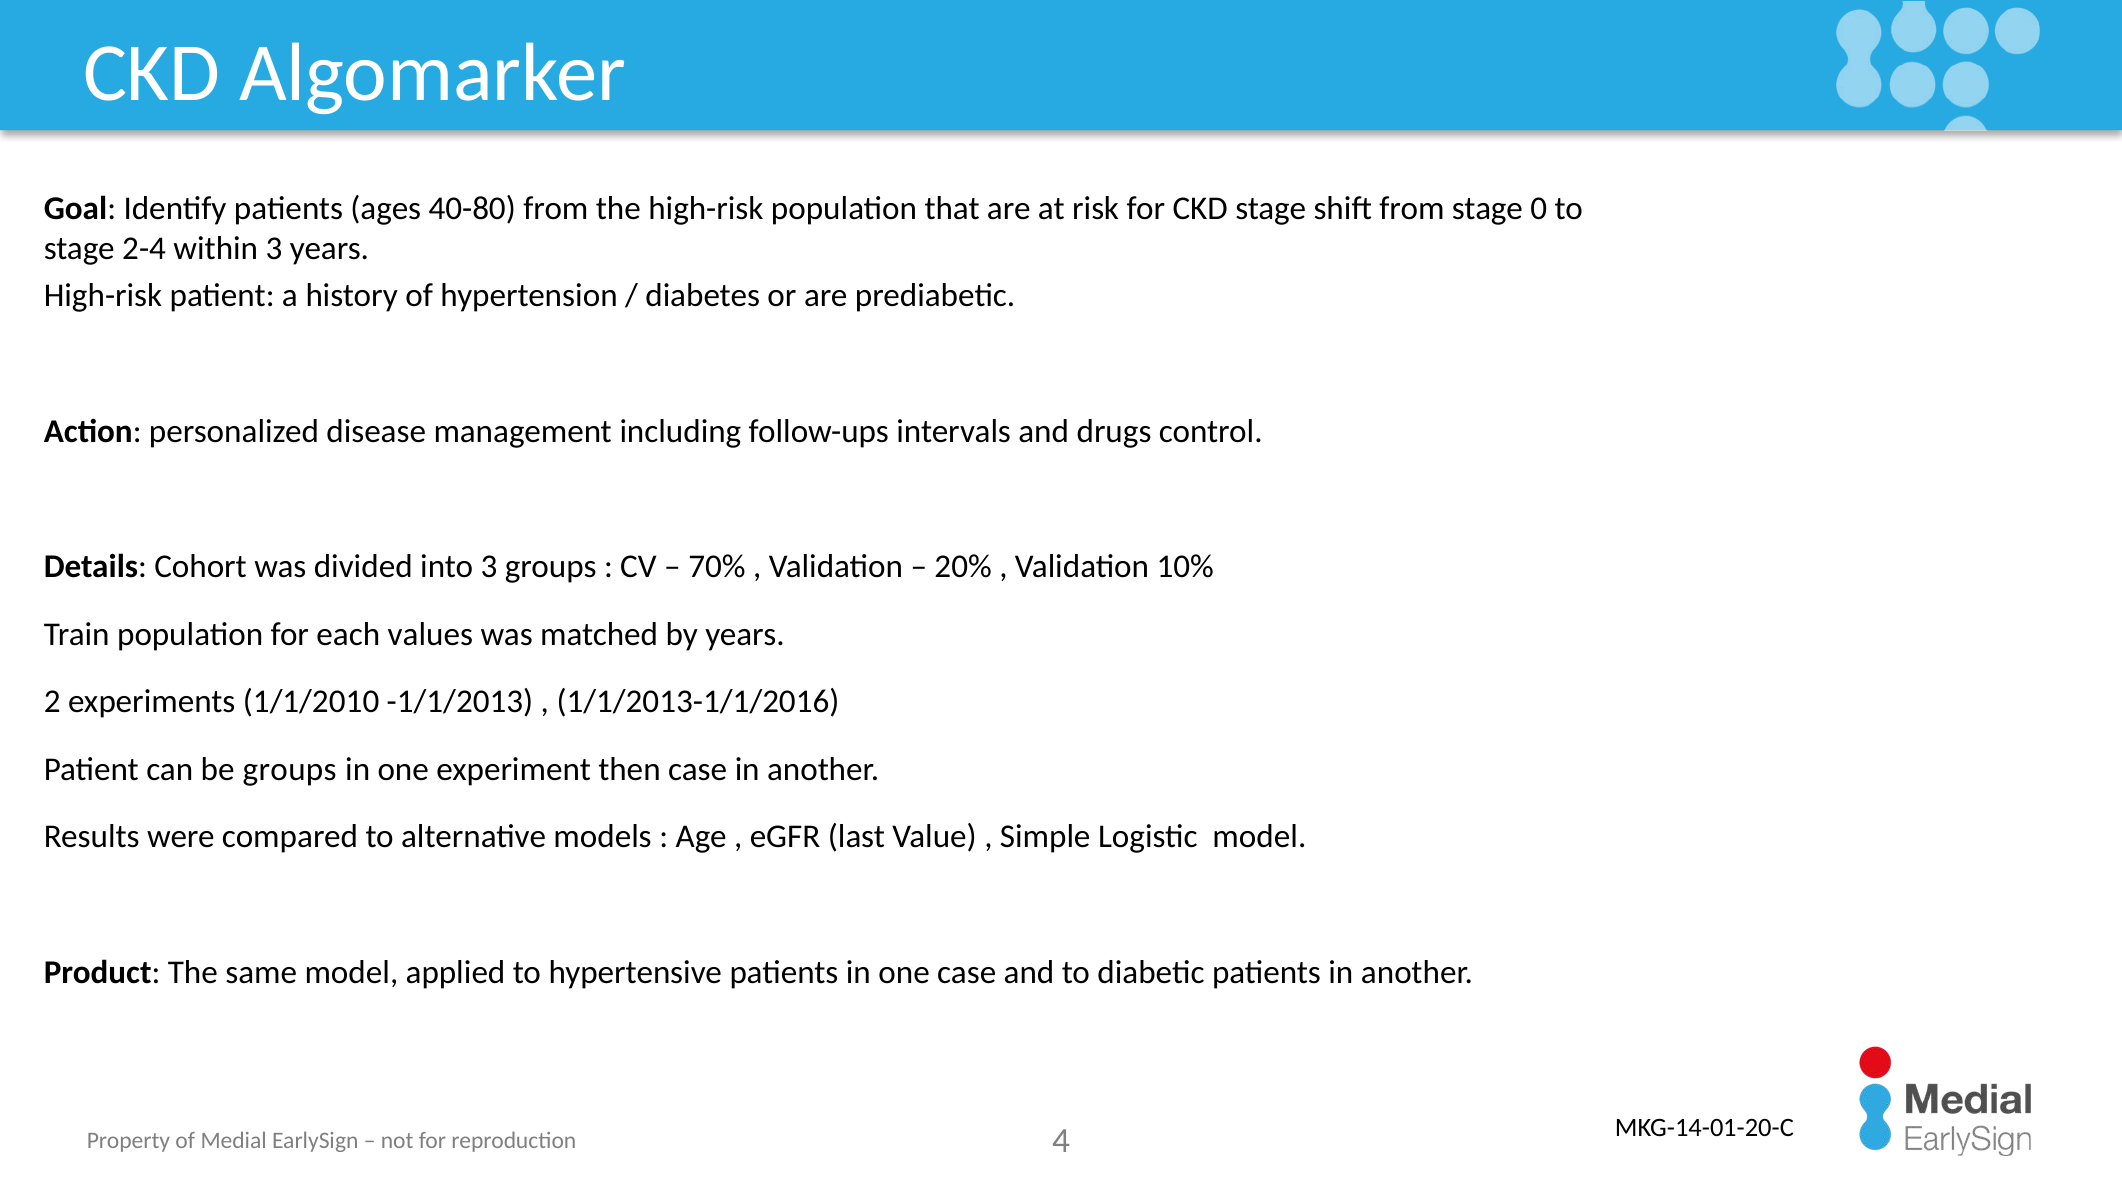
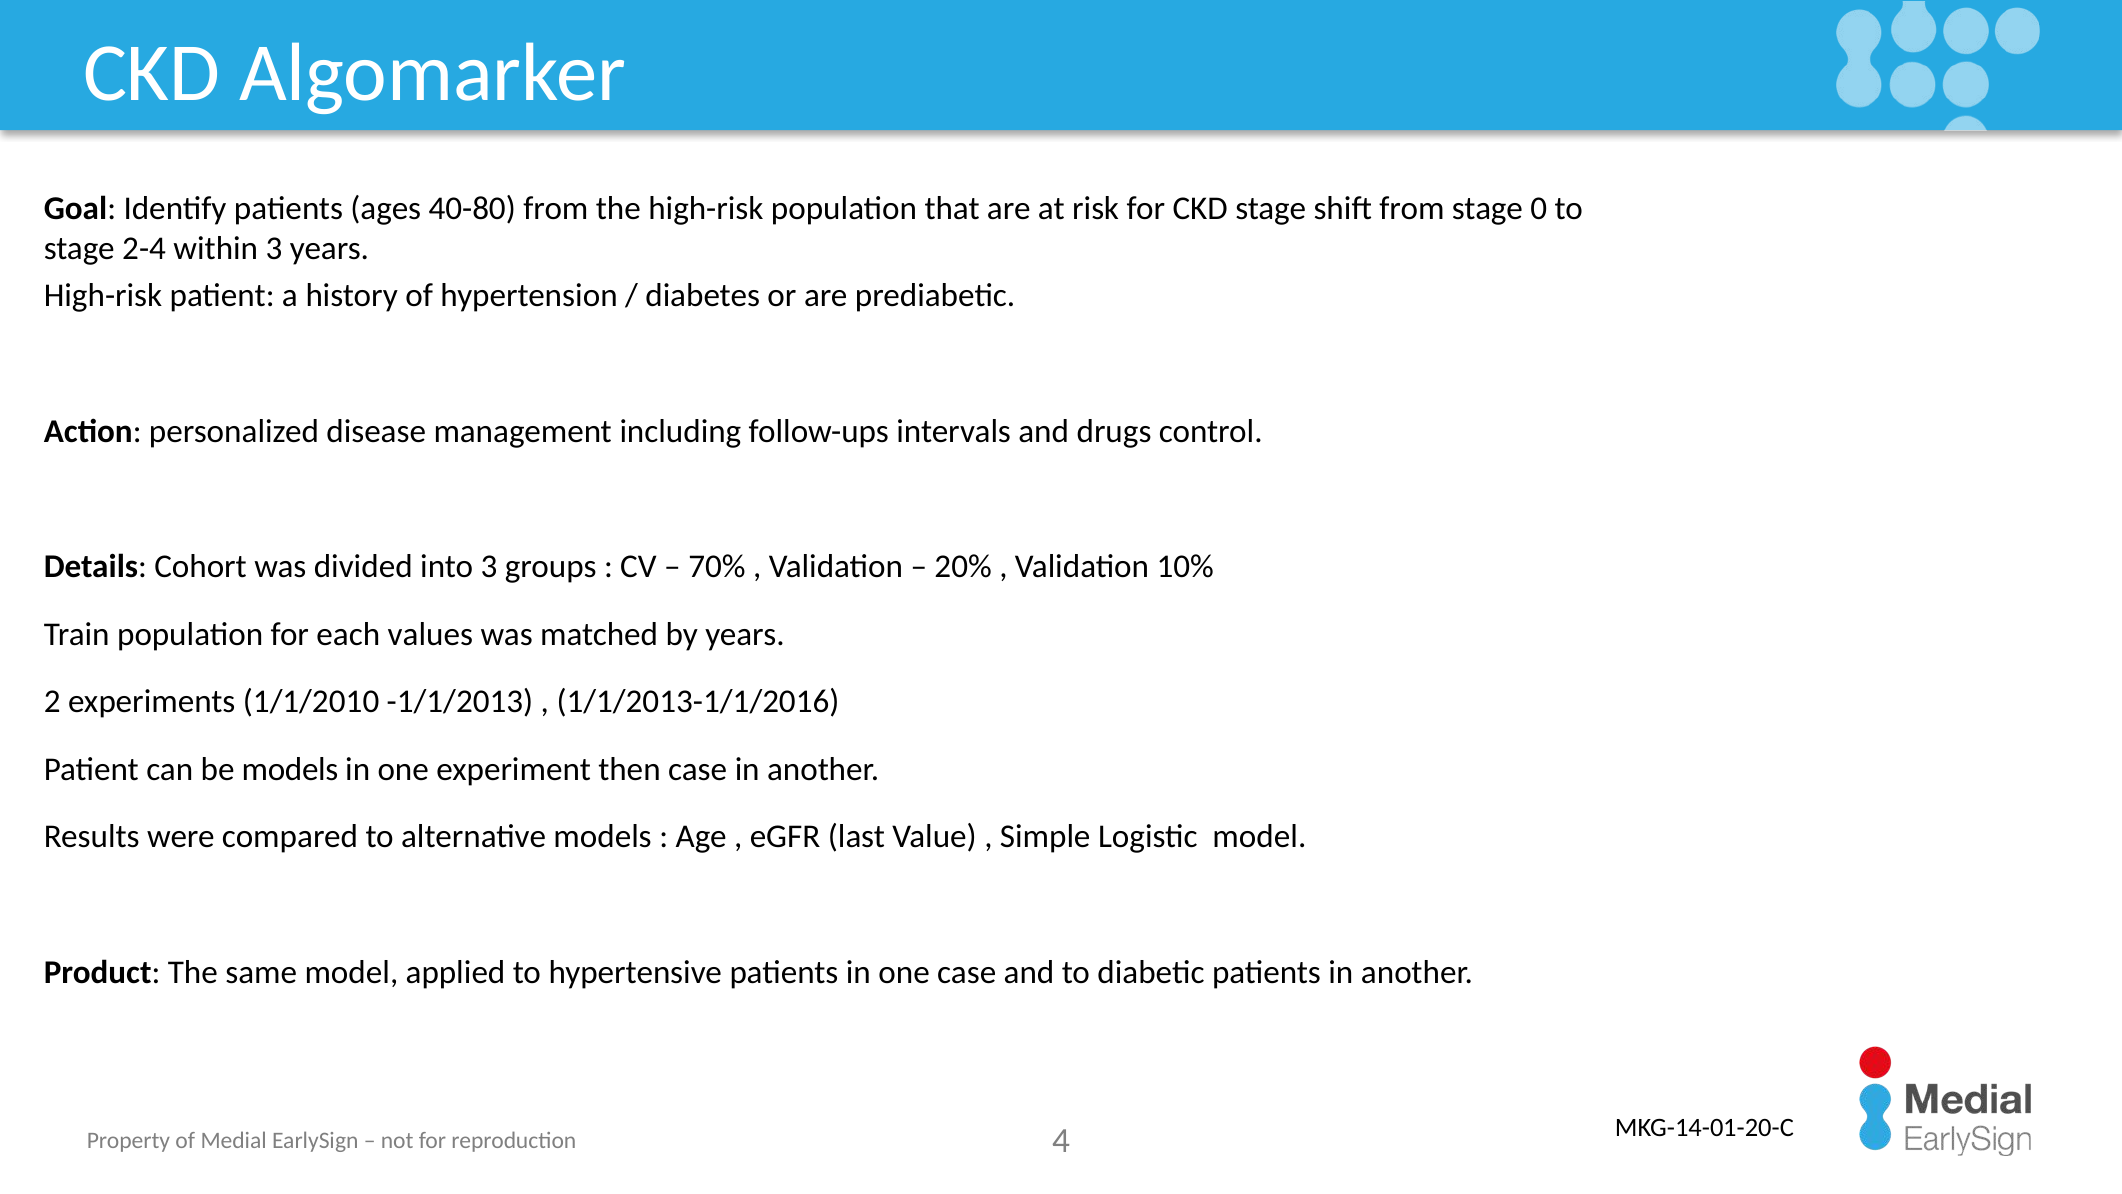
be groups: groups -> models
